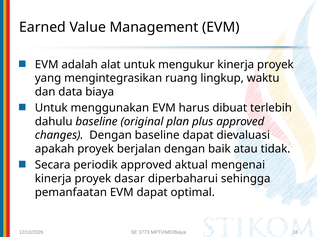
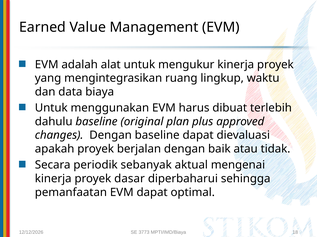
periodik approved: approved -> sebanyak
